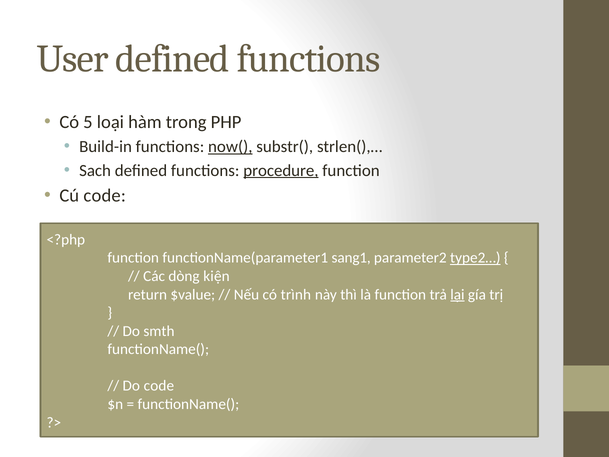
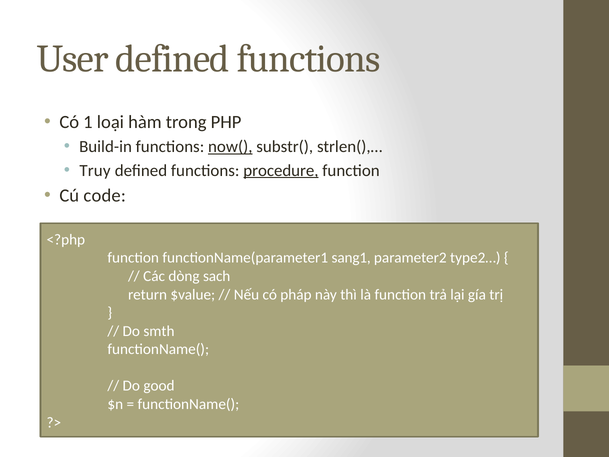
5: 5 -> 1
Sach: Sach -> Truy
type2… underline: present -> none
kiện: kiện -> sach
trình: trình -> pháp
lại underline: present -> none
Do code: code -> good
